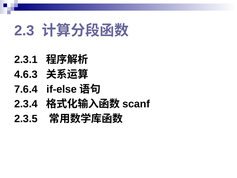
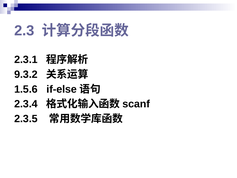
4.6.3: 4.6.3 -> 9.3.2
7.6.4: 7.6.4 -> 1.5.6
